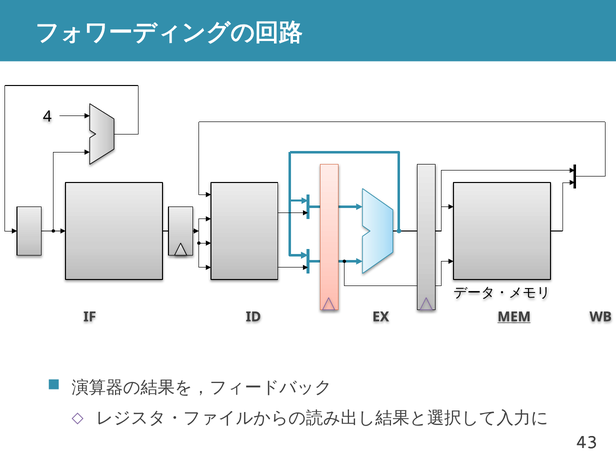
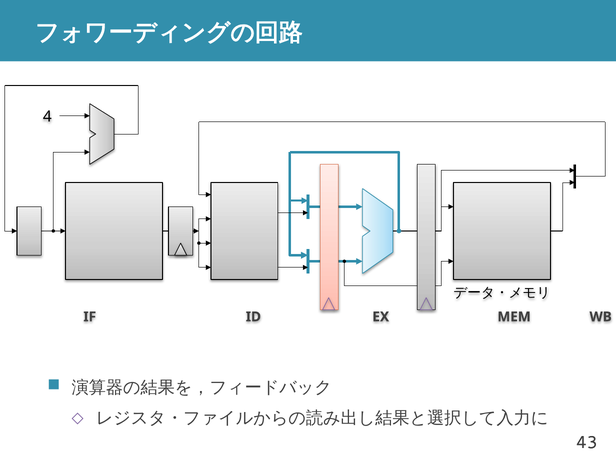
MEM underline: present -> none
